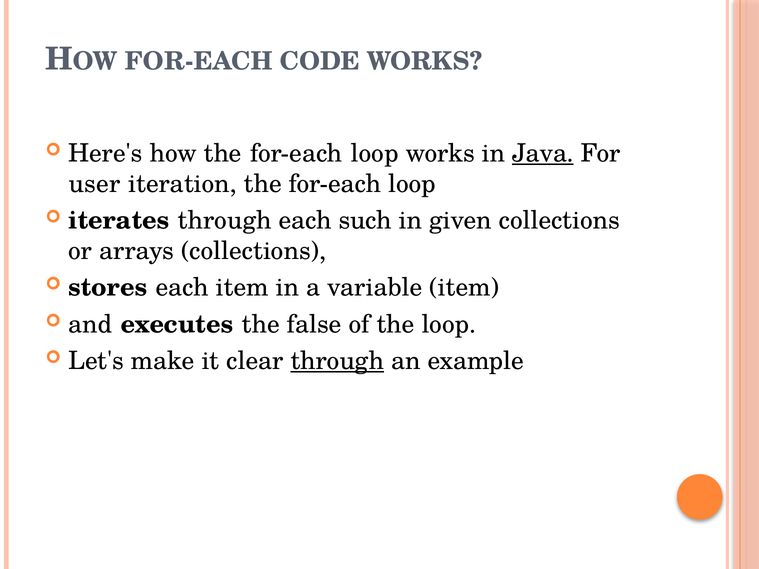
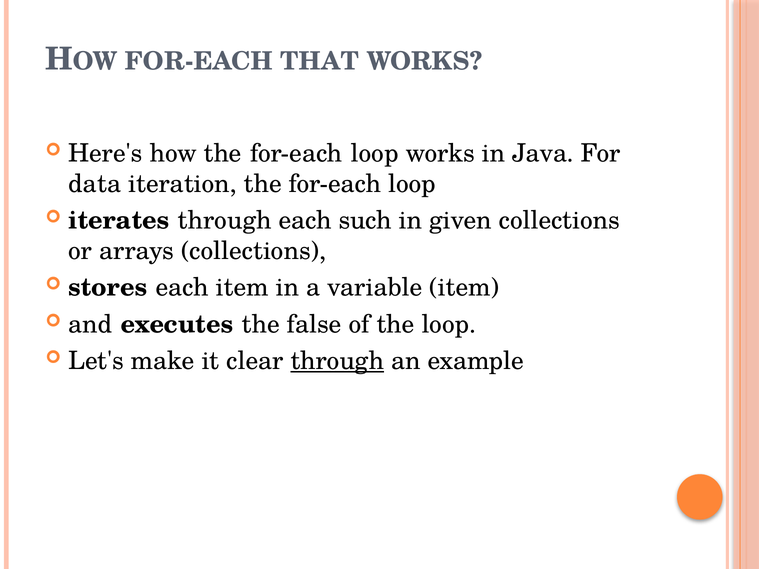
CODE: CODE -> THAT
Java underline: present -> none
user: user -> data
